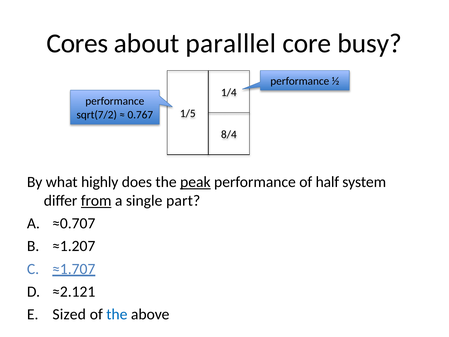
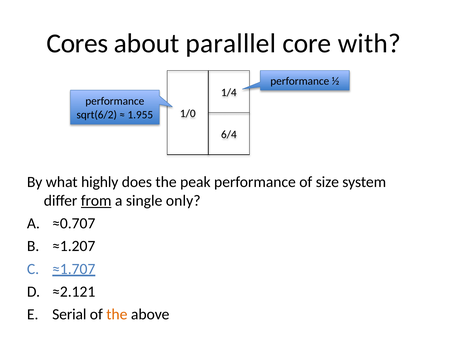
busy: busy -> with
1/5: 1/5 -> 1/0
sqrt(7/2: sqrt(7/2 -> sqrt(6/2
0.767: 0.767 -> 1.955
8/4: 8/4 -> 6/4
peak underline: present -> none
half: half -> size
part: part -> only
Sized: Sized -> Serial
the at (117, 314) colour: blue -> orange
